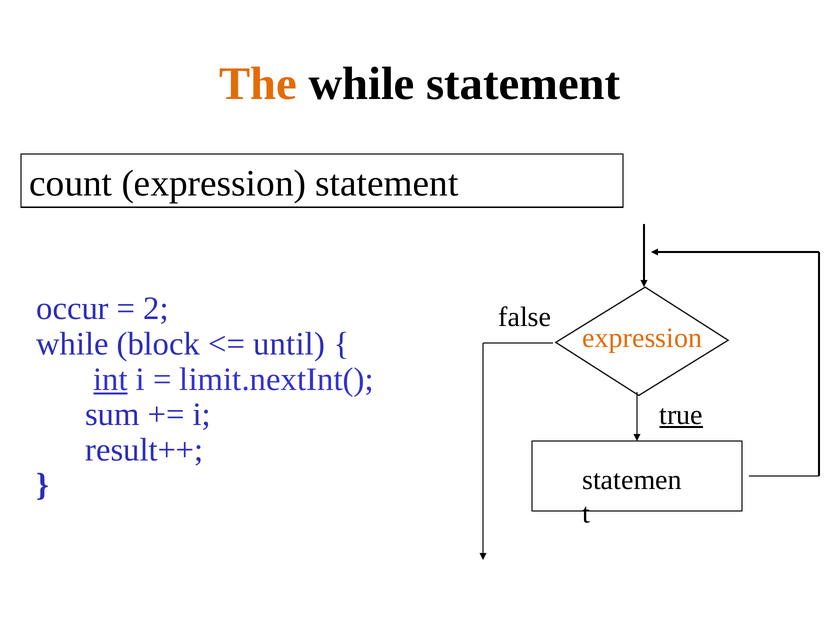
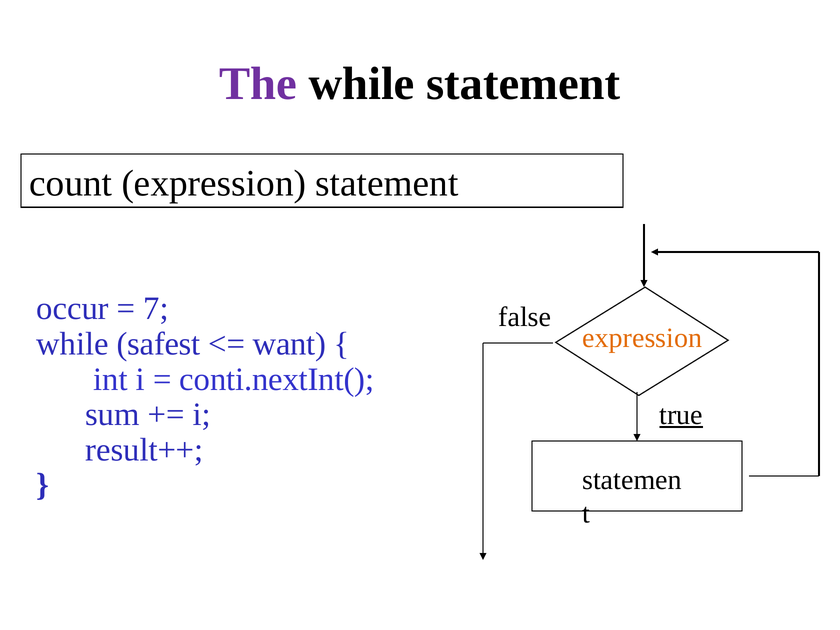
The colour: orange -> purple
2: 2 -> 7
block: block -> safest
until: until -> want
int underline: present -> none
limit.nextInt(: limit.nextInt( -> conti.nextInt(
